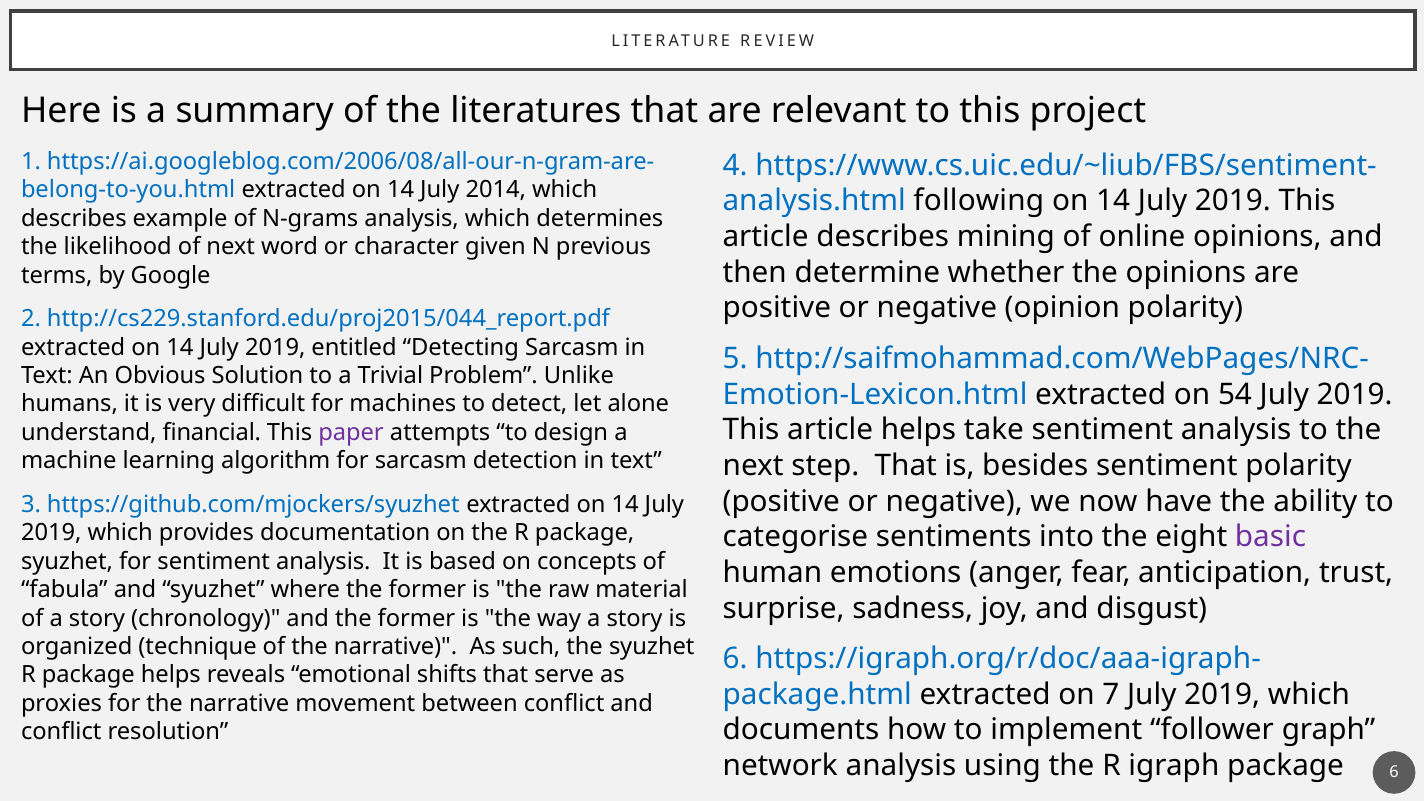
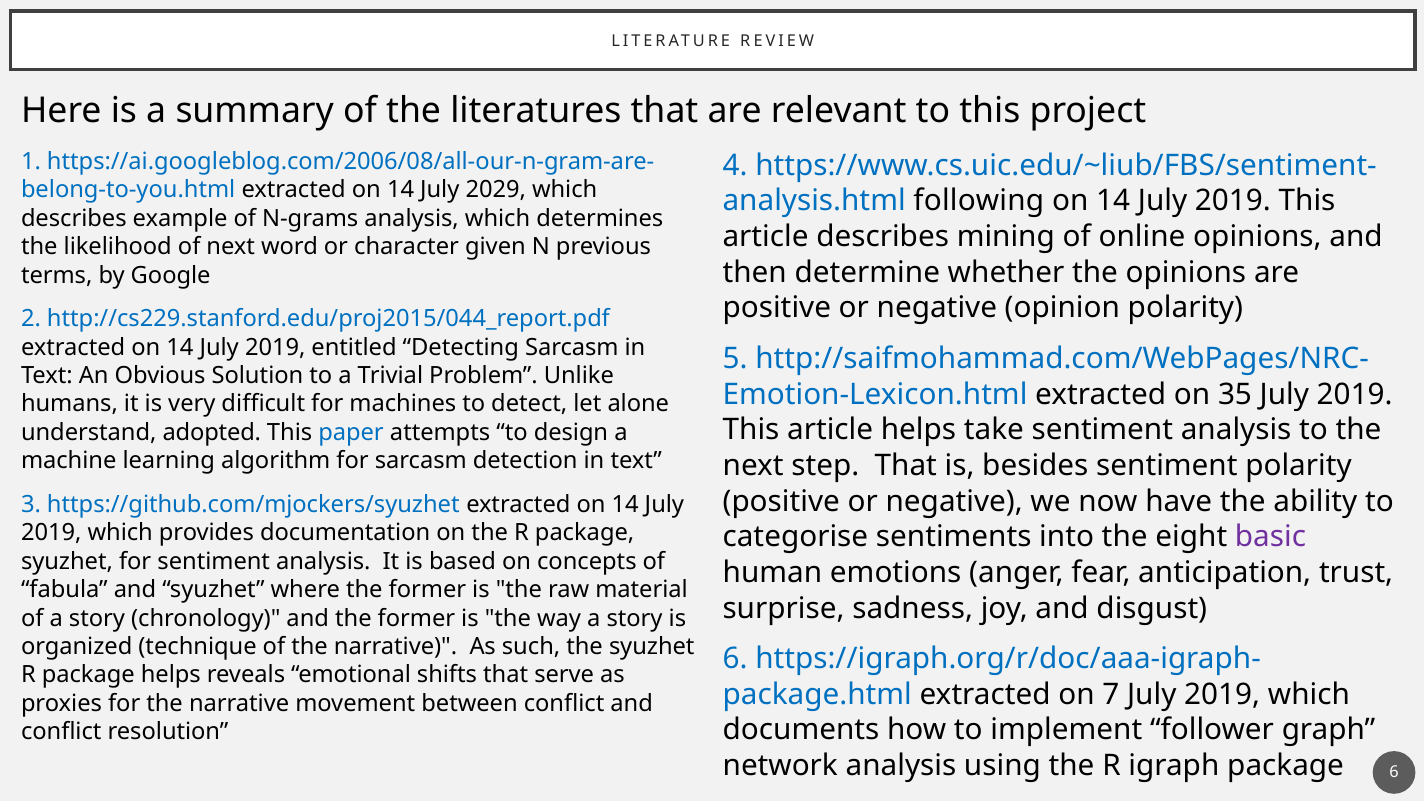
2014: 2014 -> 2029
54: 54 -> 35
financial: financial -> adopted
paper colour: purple -> blue
